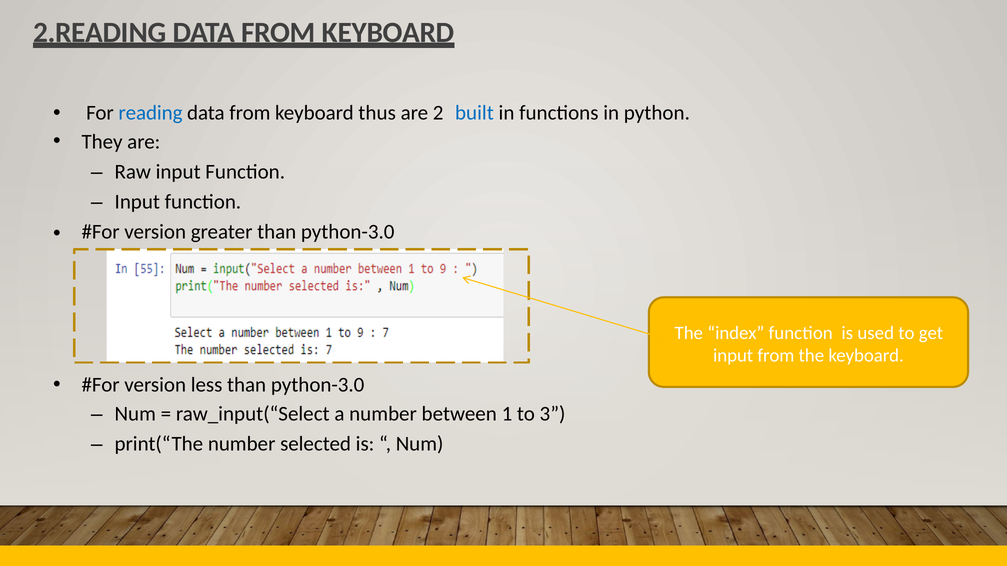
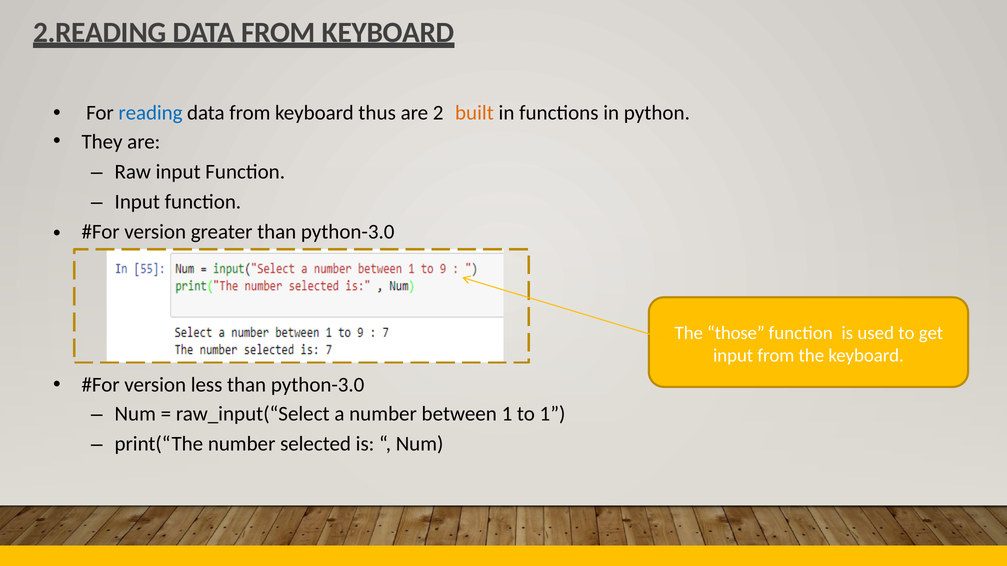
built colour: blue -> orange
index: index -> those
to 3: 3 -> 1
